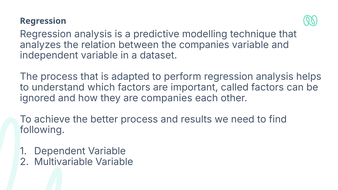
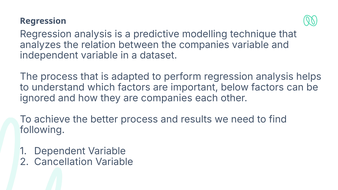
called: called -> below
Multivariable: Multivariable -> Cancellation
